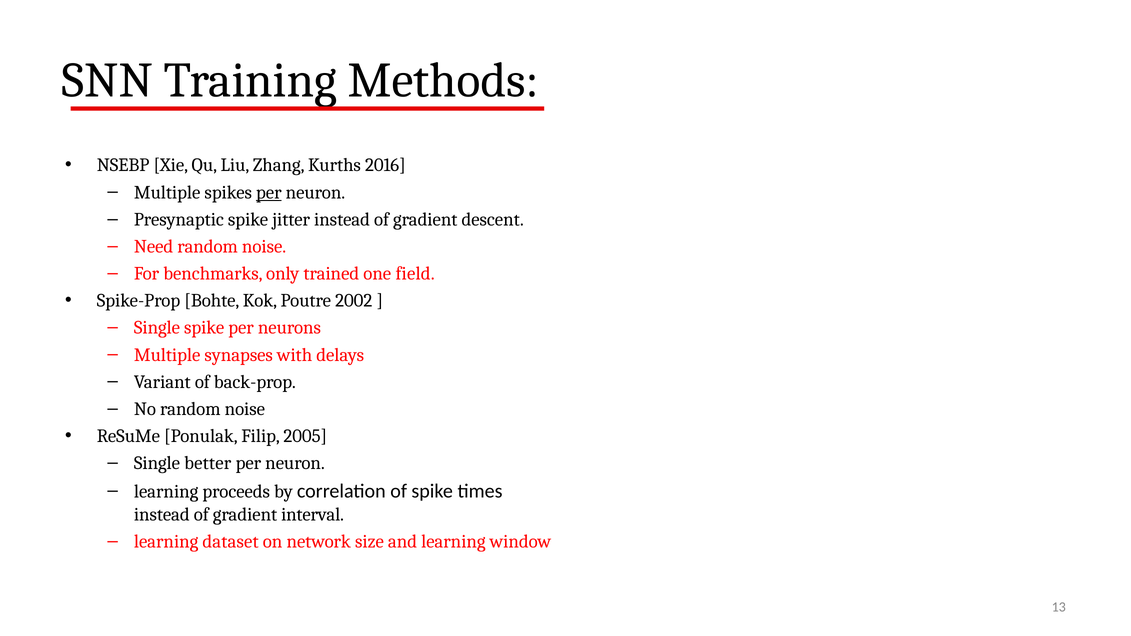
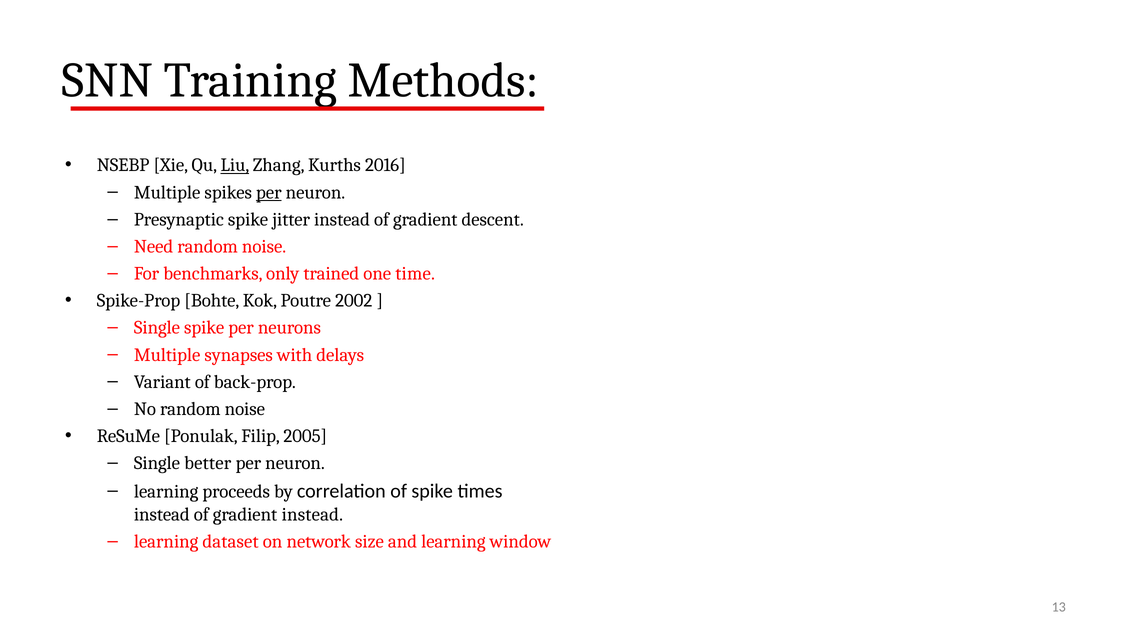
Liu underline: none -> present
field: field -> time
gradient interval: interval -> instead
